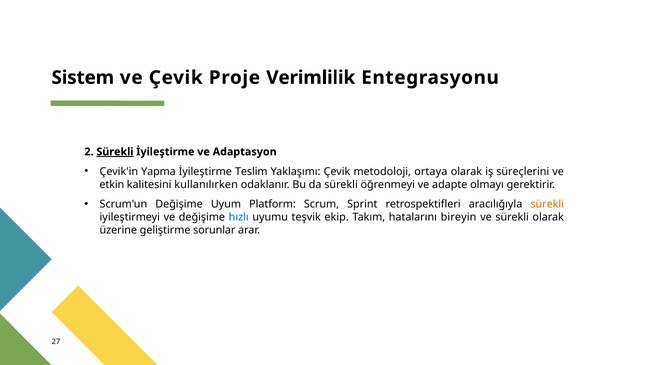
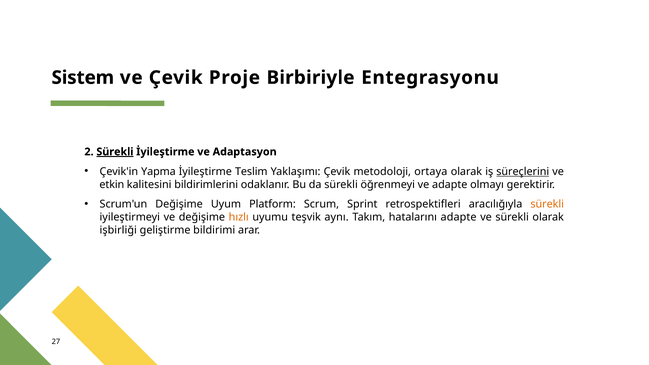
Verimlilik: Verimlilik -> Birbiriyle
süreçlerini underline: none -> present
kullanılırken: kullanılırken -> bildirimlerini
hızlı colour: blue -> orange
ekip: ekip -> aynı
hatalarını bireyin: bireyin -> adapte
üzerine: üzerine -> işbirliği
sorunlar: sorunlar -> bildirimi
